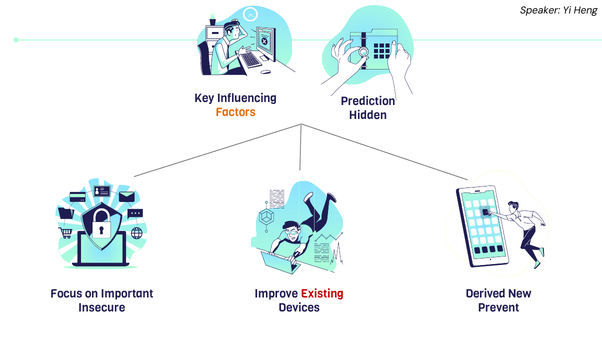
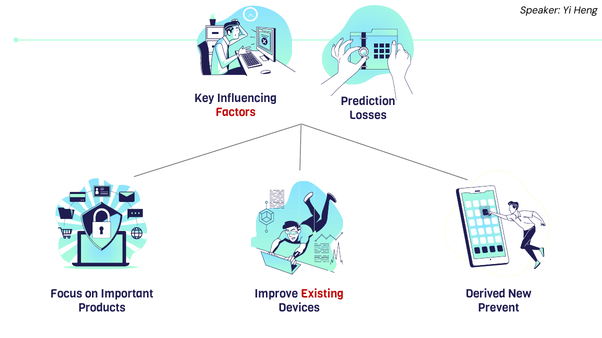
Factors colour: orange -> red
Hidden: Hidden -> Losses
Insecure: Insecure -> Products
